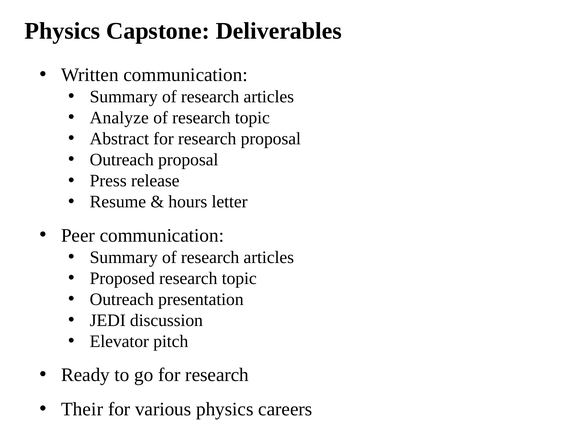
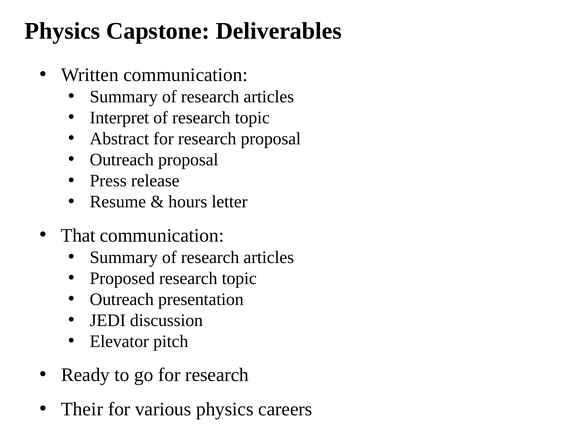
Analyze: Analyze -> Interpret
Peer: Peer -> That
